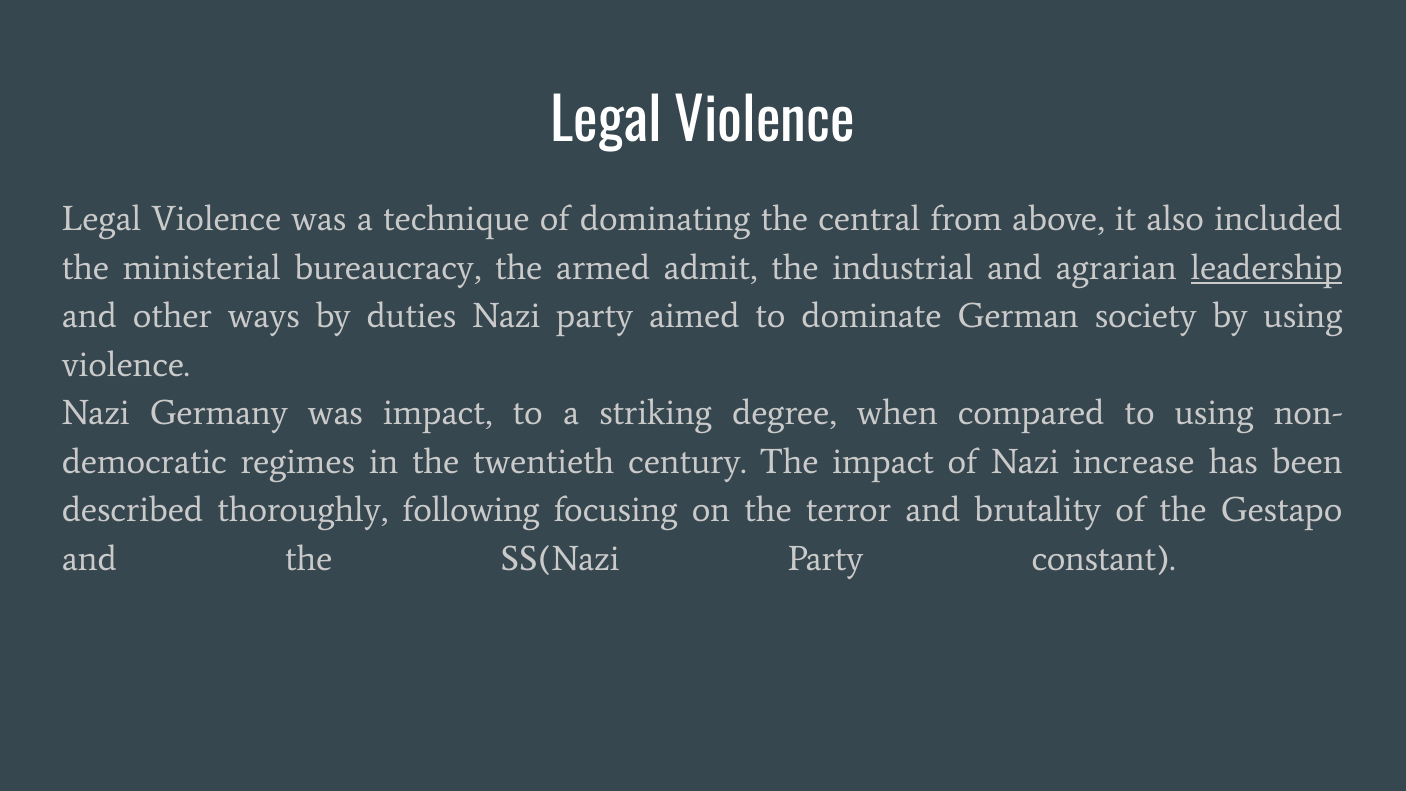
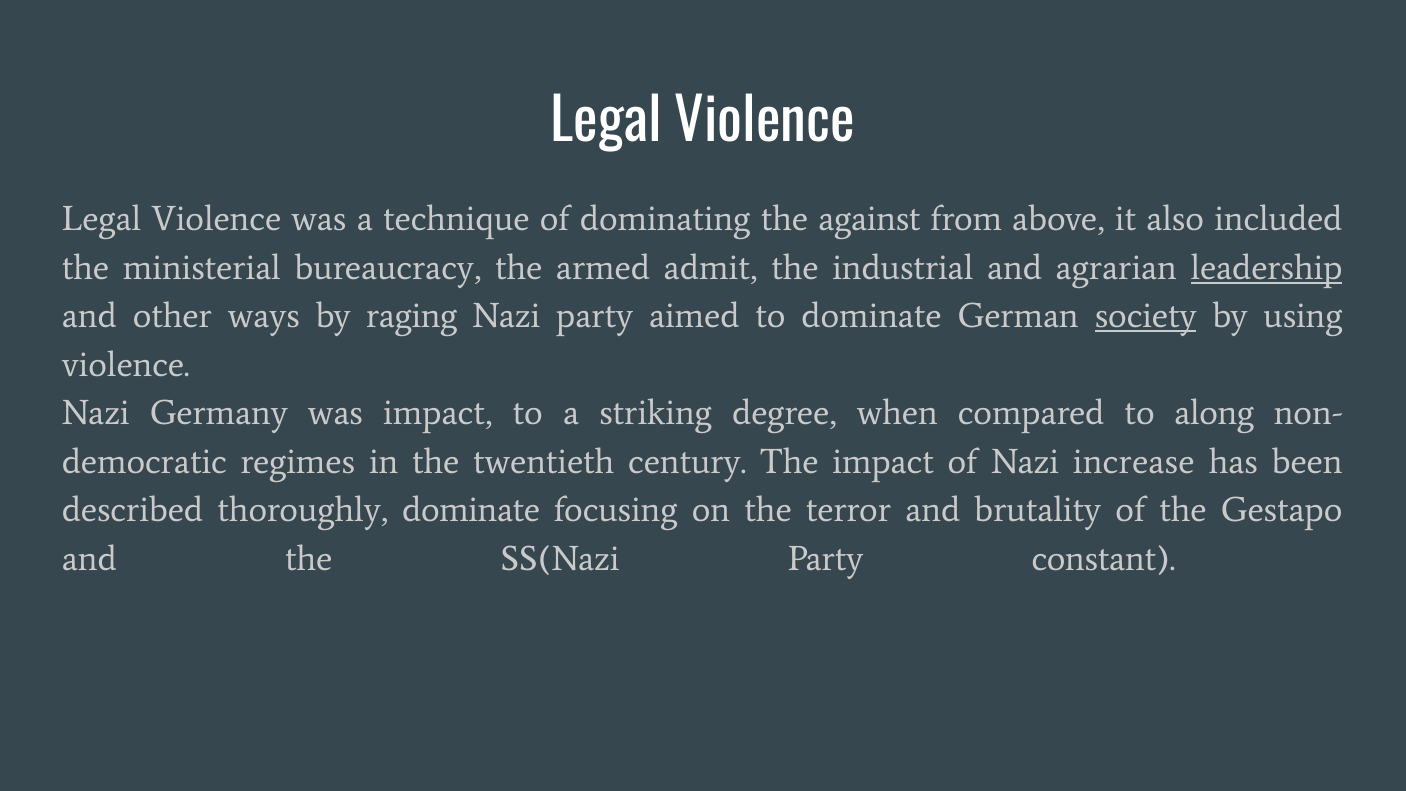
central: central -> against
duties: duties -> raging
society underline: none -> present
to using: using -> along
thoroughly following: following -> dominate
